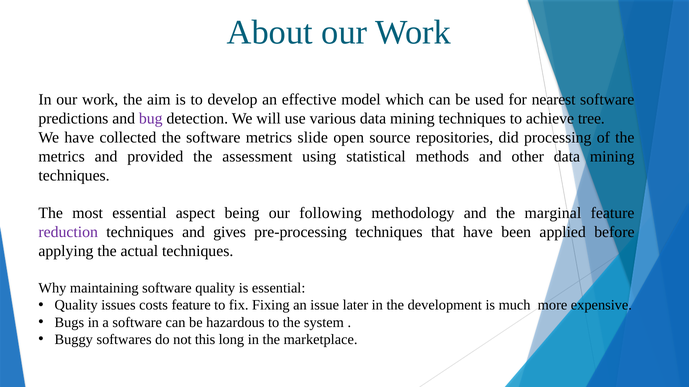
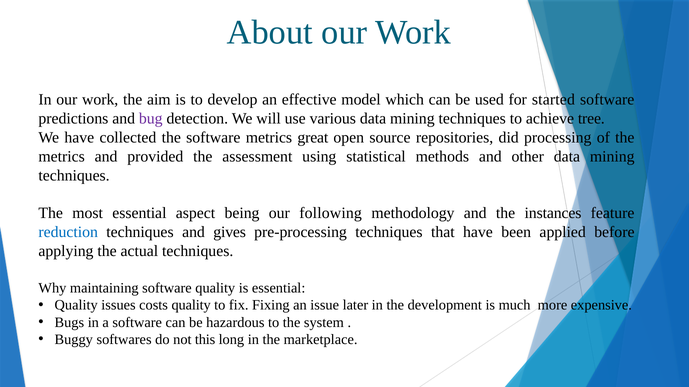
nearest: nearest -> started
slide: slide -> great
marginal: marginal -> instances
reduction colour: purple -> blue
costs feature: feature -> quality
